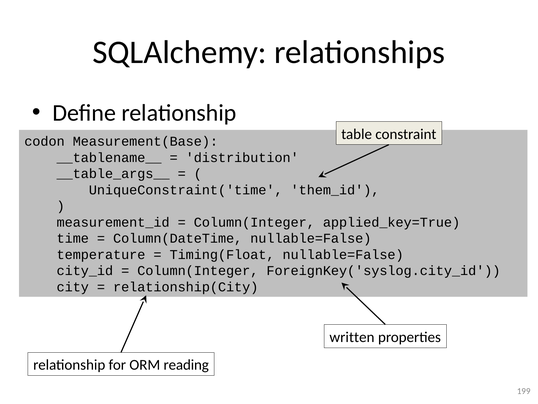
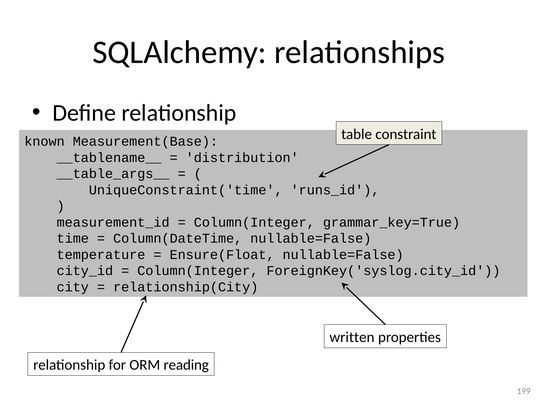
codon: codon -> known
them_id: them_id -> runs_id
applied_key=True: applied_key=True -> grammar_key=True
Timing(Float: Timing(Float -> Ensure(Float
